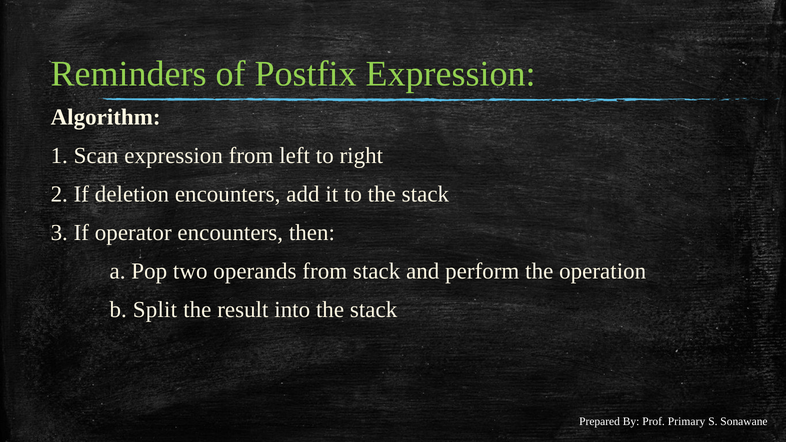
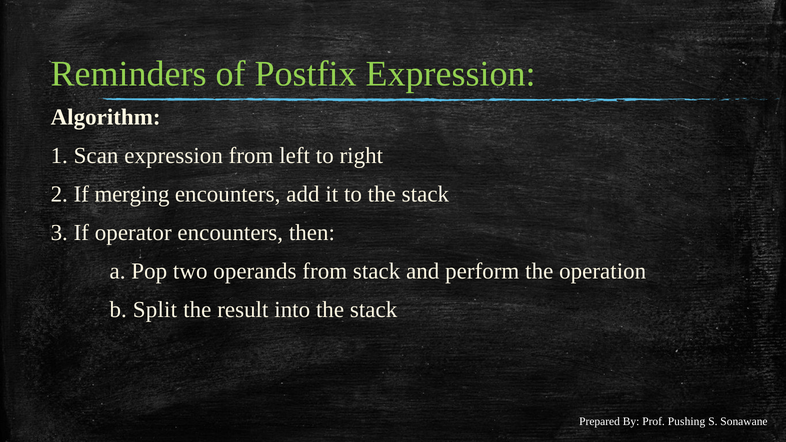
deletion: deletion -> merging
Primary: Primary -> Pushing
